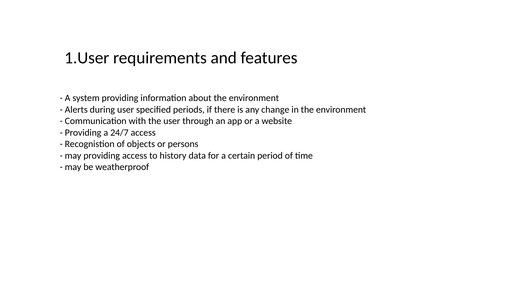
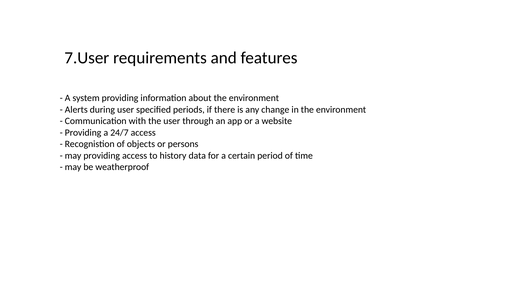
1.User: 1.User -> 7.User
